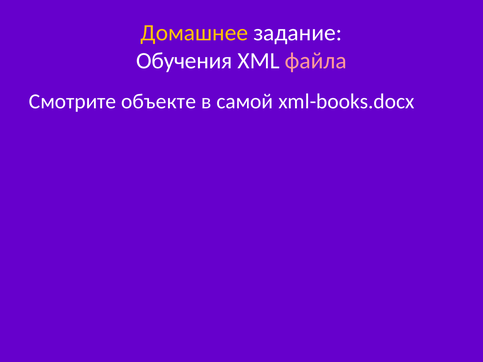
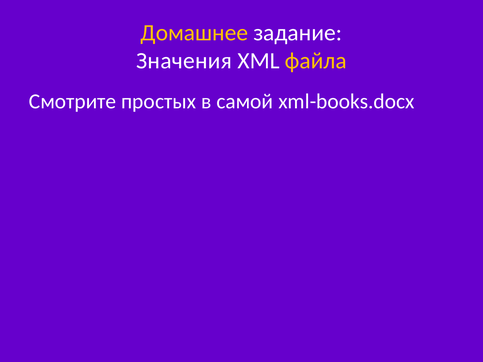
Обучения: Обучения -> Значения
файла colour: pink -> yellow
объекте: объекте -> простых
